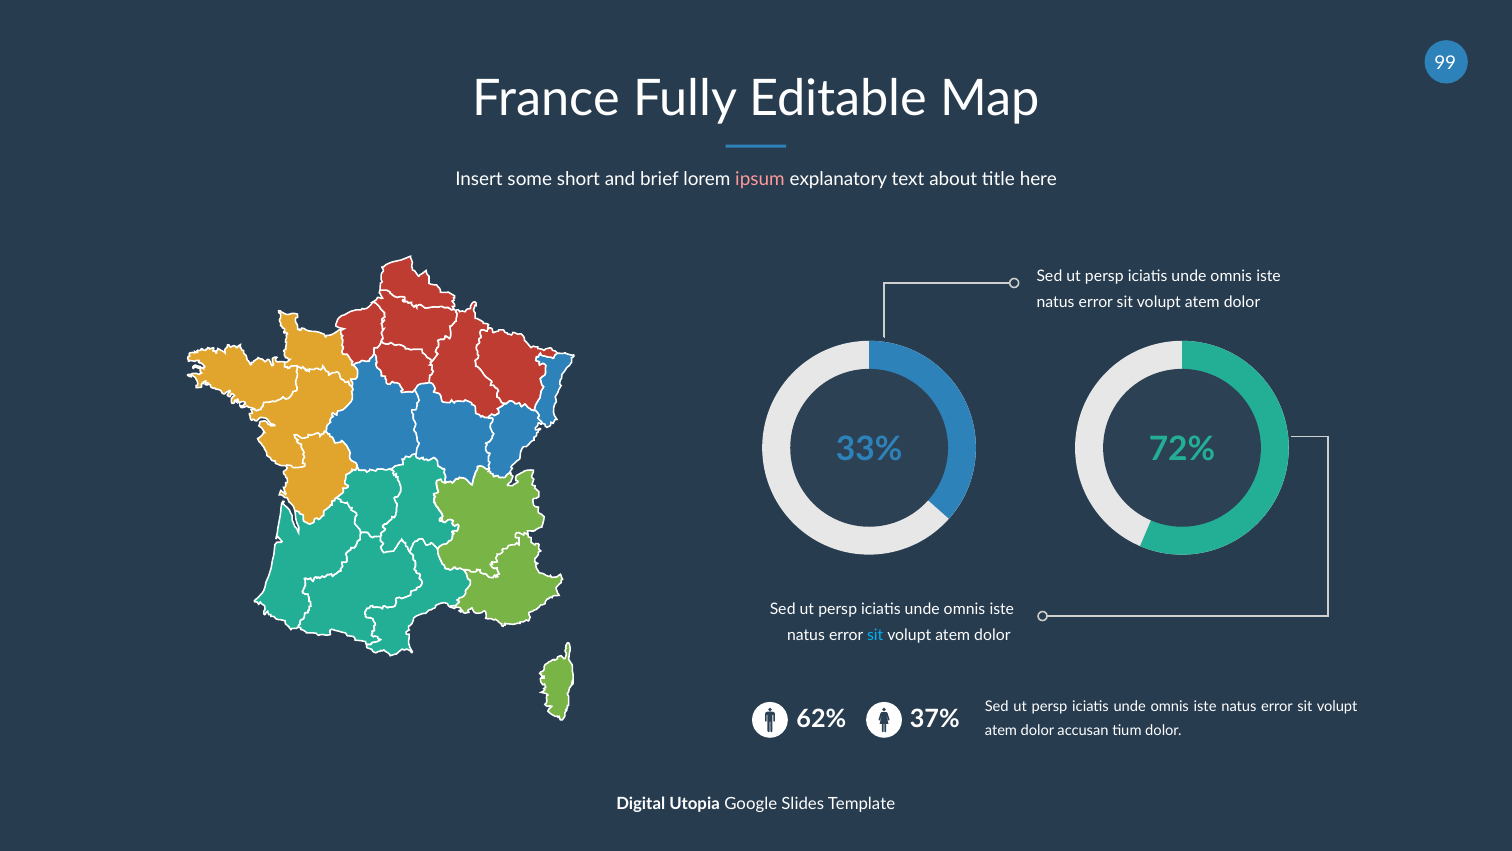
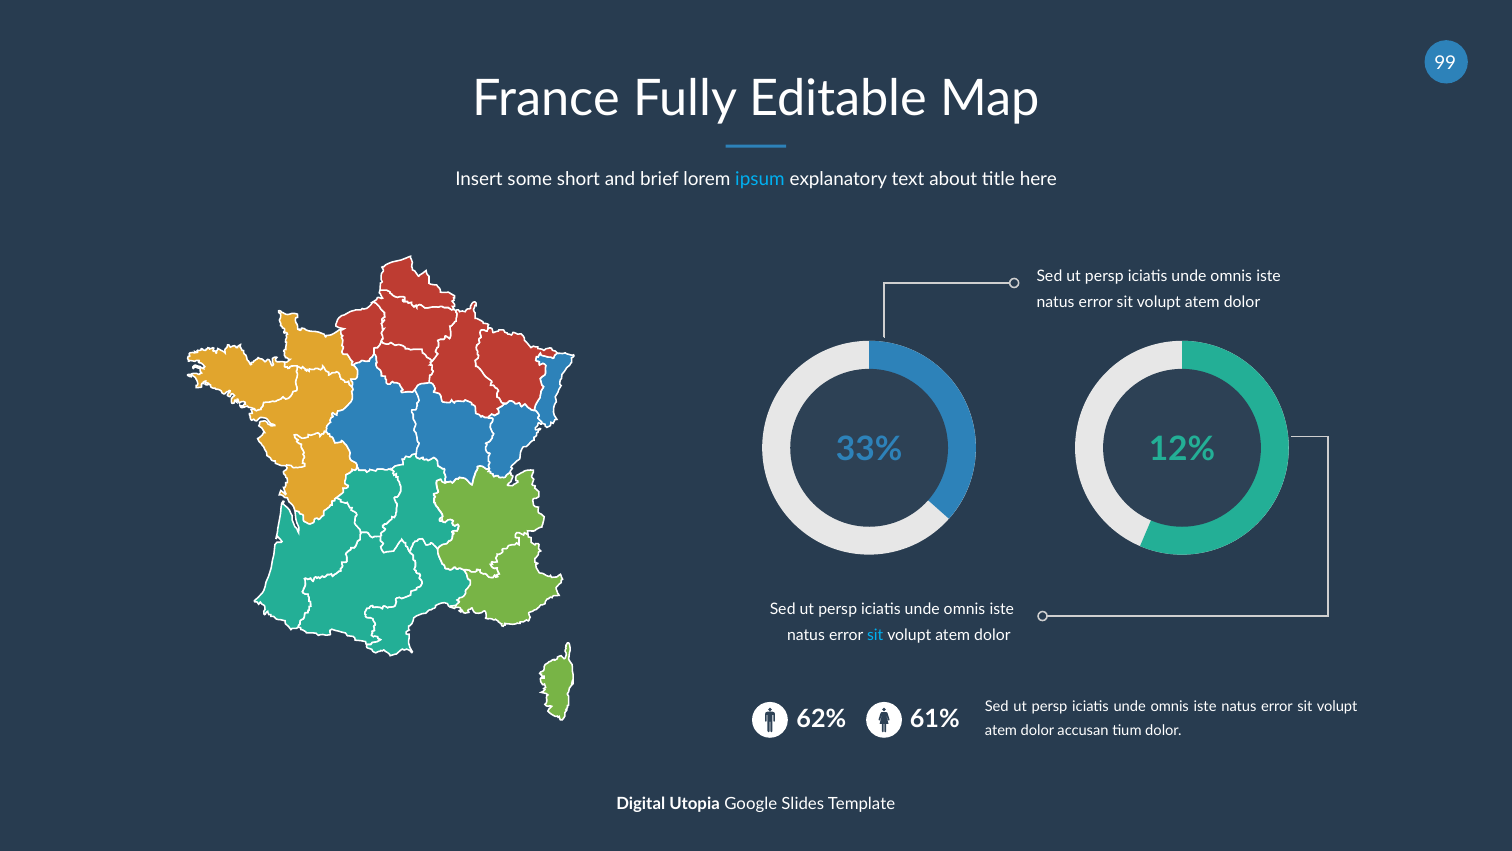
ipsum colour: pink -> light blue
72%: 72% -> 12%
37%: 37% -> 61%
